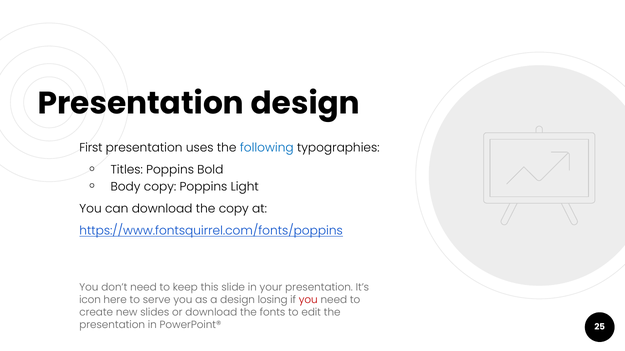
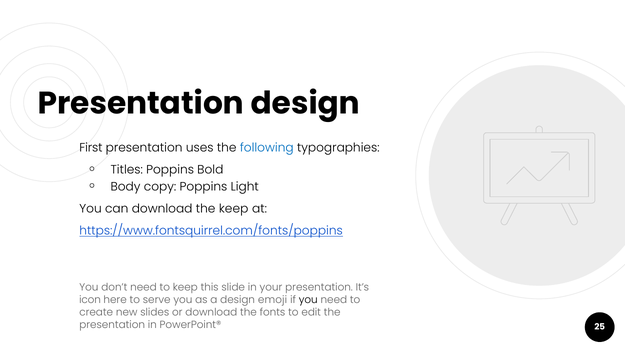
the copy: copy -> keep
losing: losing -> emoji
you at (308, 300) colour: red -> black
